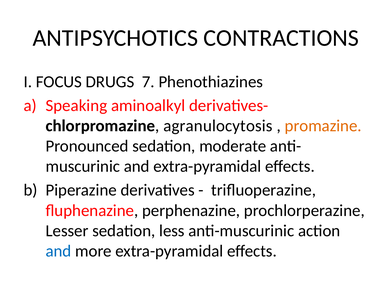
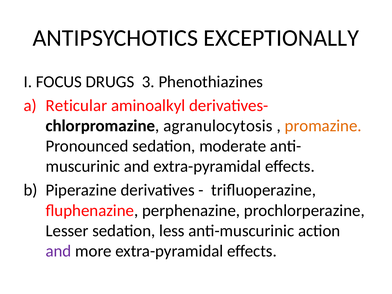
CONTRACTIONS: CONTRACTIONS -> EXCEPTIONALLY
7: 7 -> 3
Speaking: Speaking -> Reticular
and at (58, 251) colour: blue -> purple
